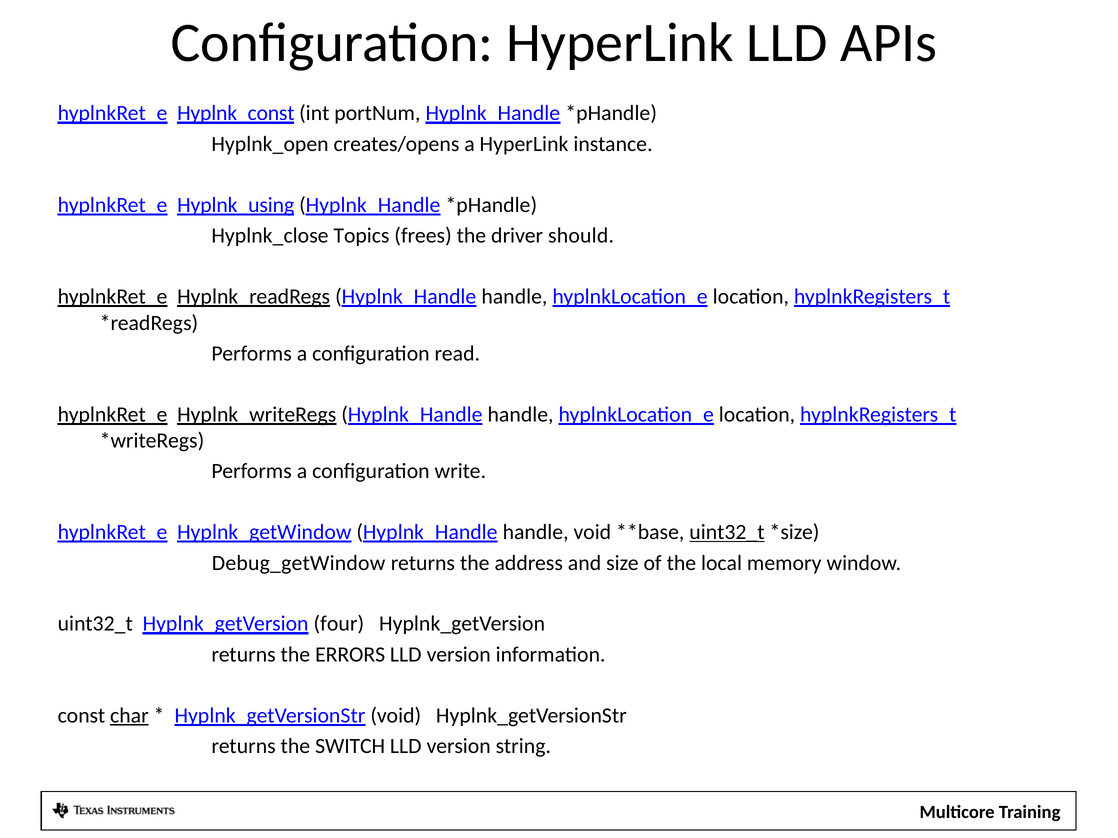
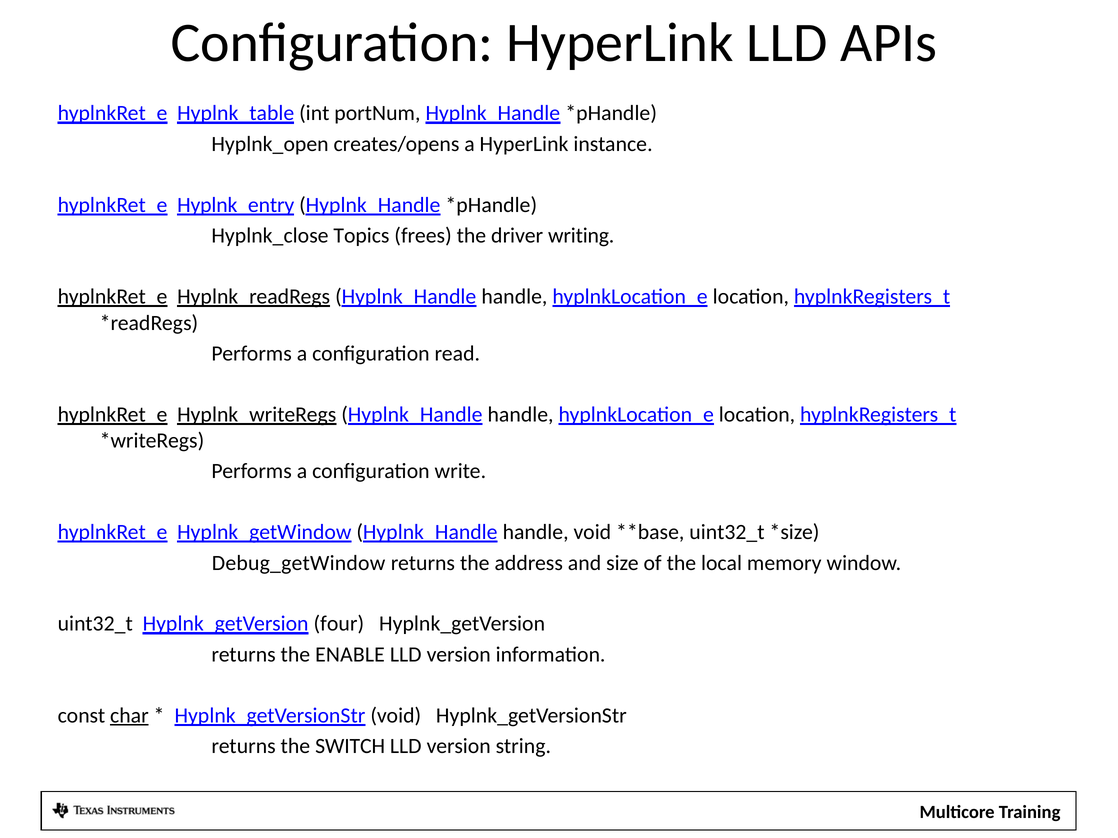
Hyplnk_const: Hyplnk_const -> Hyplnk_table
Hyplnk_using: Hyplnk_using -> Hyplnk_entry
should: should -> writing
uint32_t at (727, 532) underline: present -> none
ERRORS: ERRORS -> ENABLE
